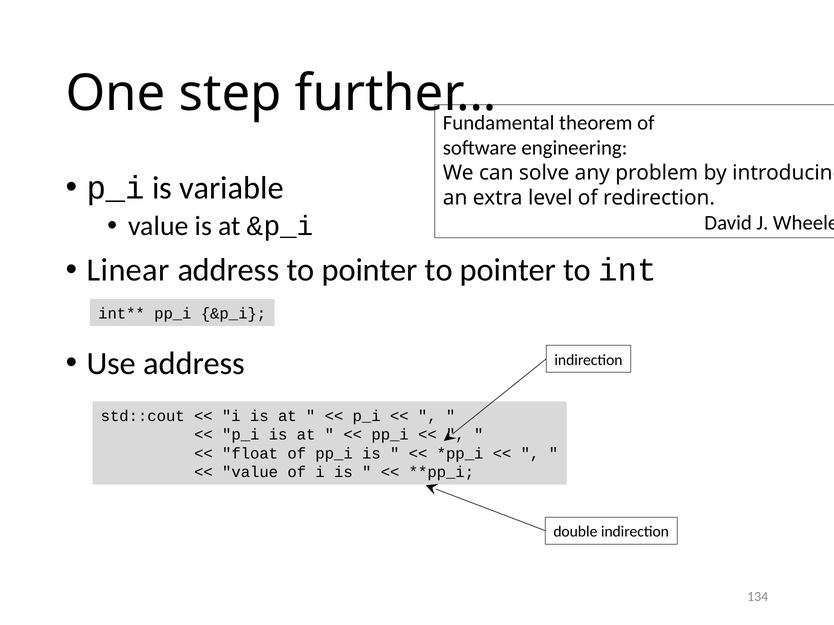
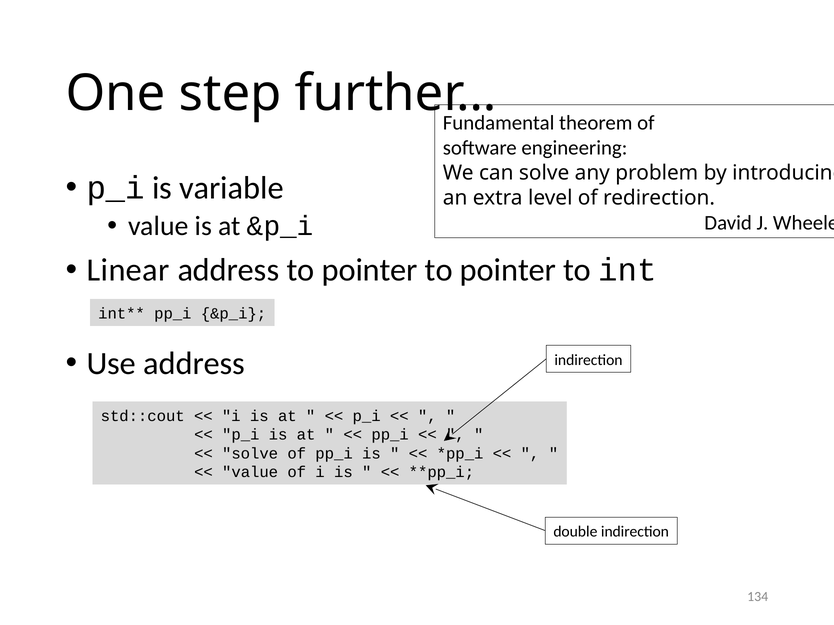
float at (250, 454): float -> solve
